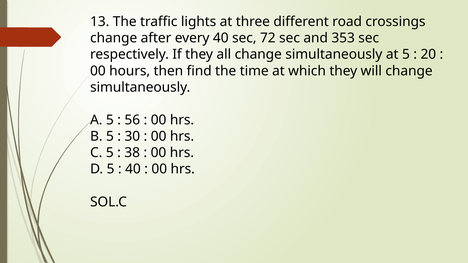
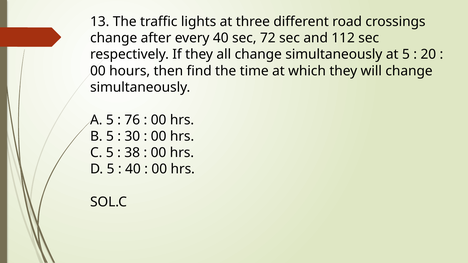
353: 353 -> 112
56: 56 -> 76
